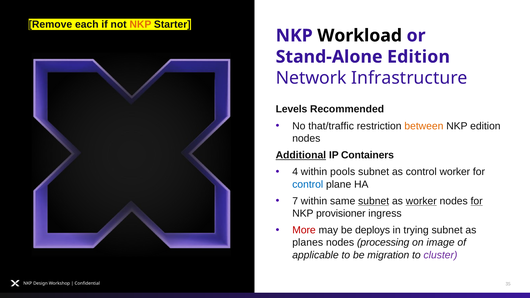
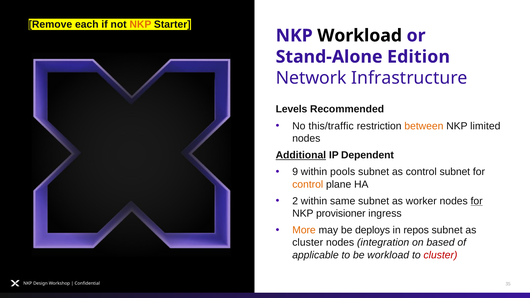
that/traffic: that/traffic -> this/traffic
NKP edition: edition -> limited
Containers: Containers -> Dependent
4: 4 -> 9
control worker: worker -> subnet
control at (308, 184) colour: blue -> orange
7: 7 -> 2
subnet at (374, 201) underline: present -> none
worker at (421, 201) underline: present -> none
More colour: red -> orange
trying: trying -> repos
planes at (308, 243): planes -> cluster
processing: processing -> integration
image: image -> based
be migration: migration -> workload
cluster at (441, 255) colour: purple -> red
